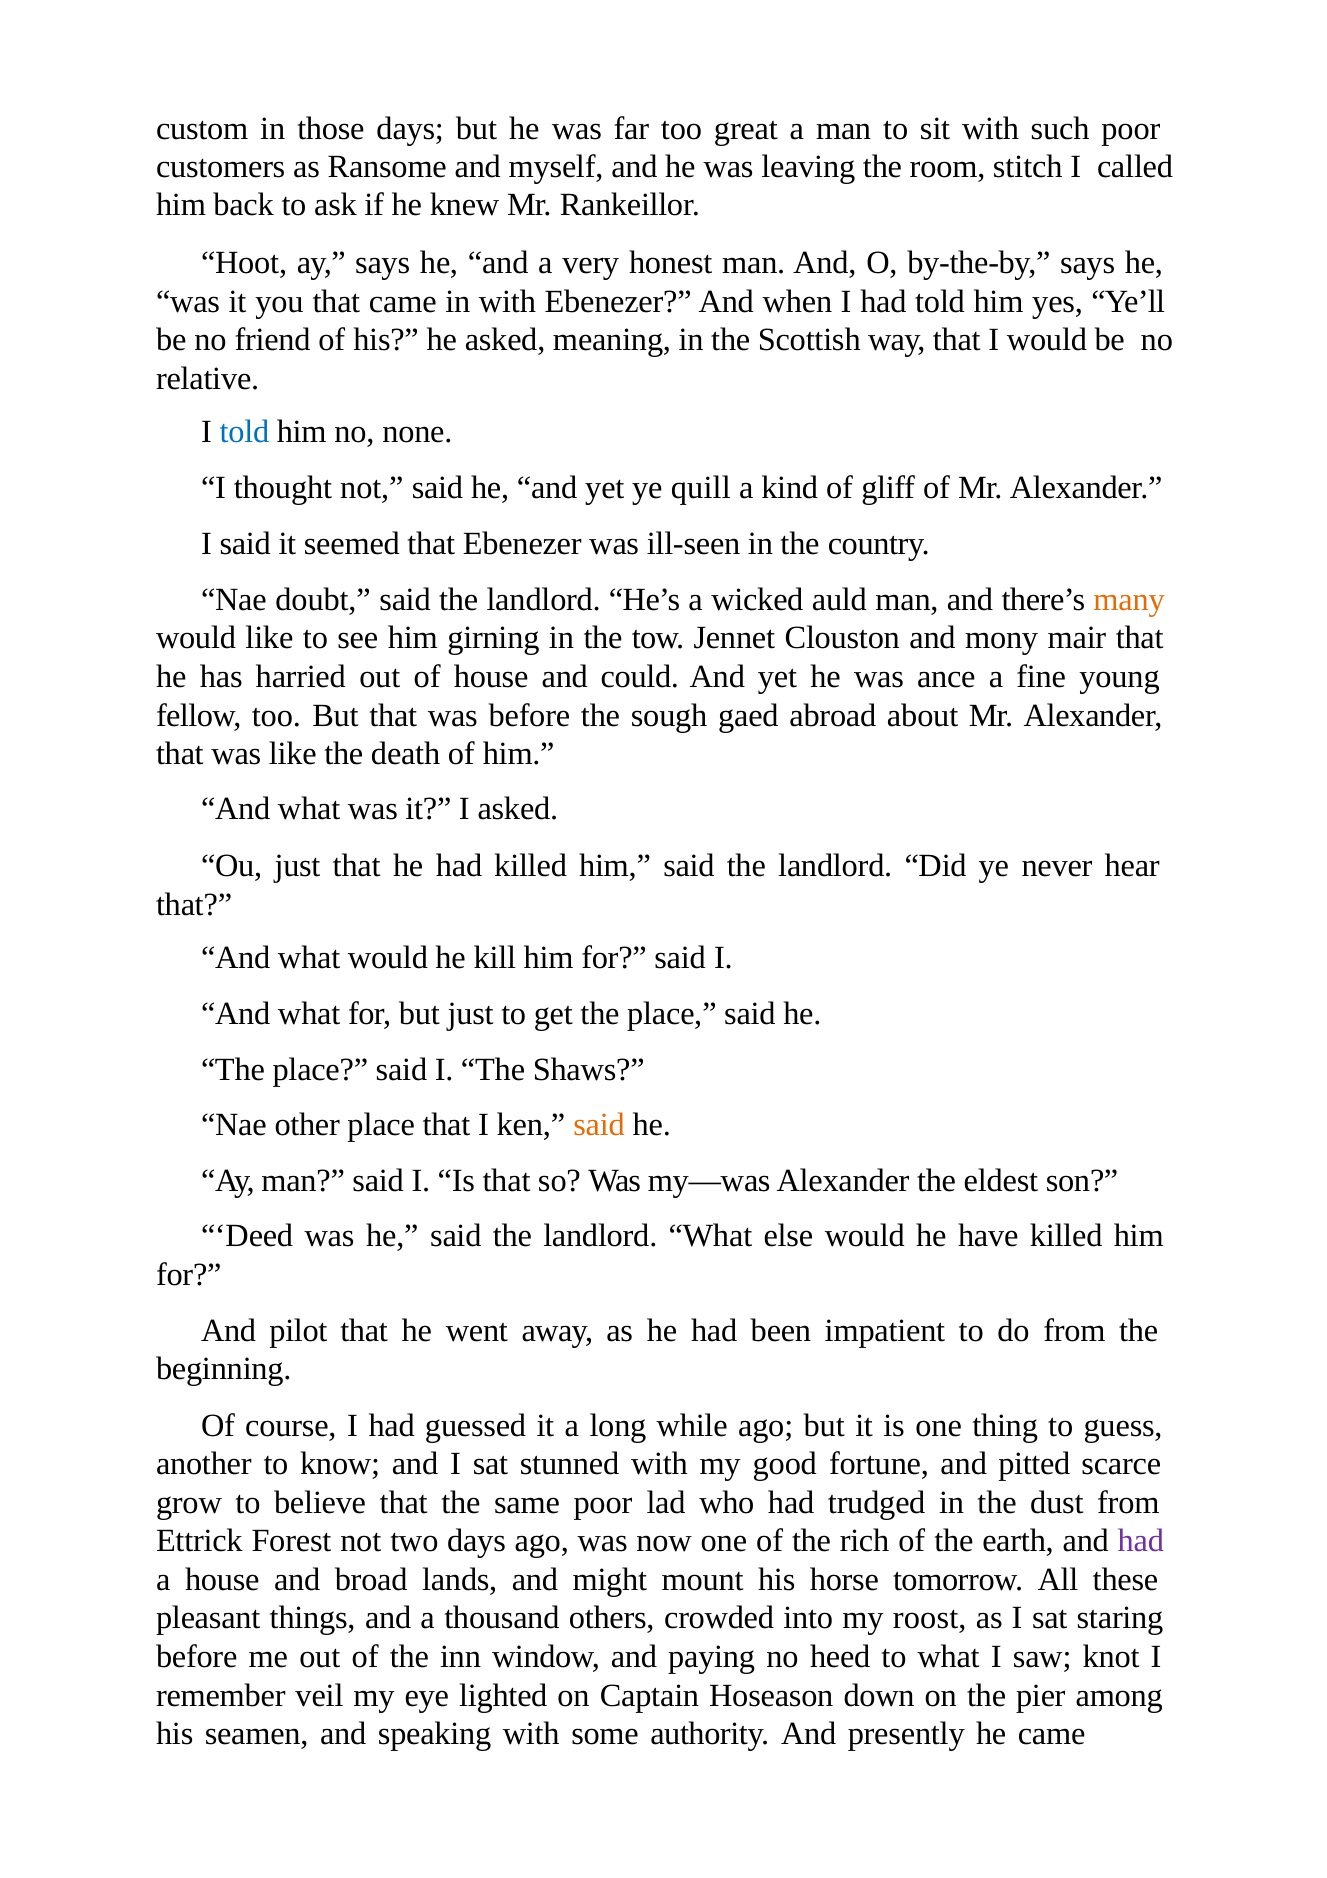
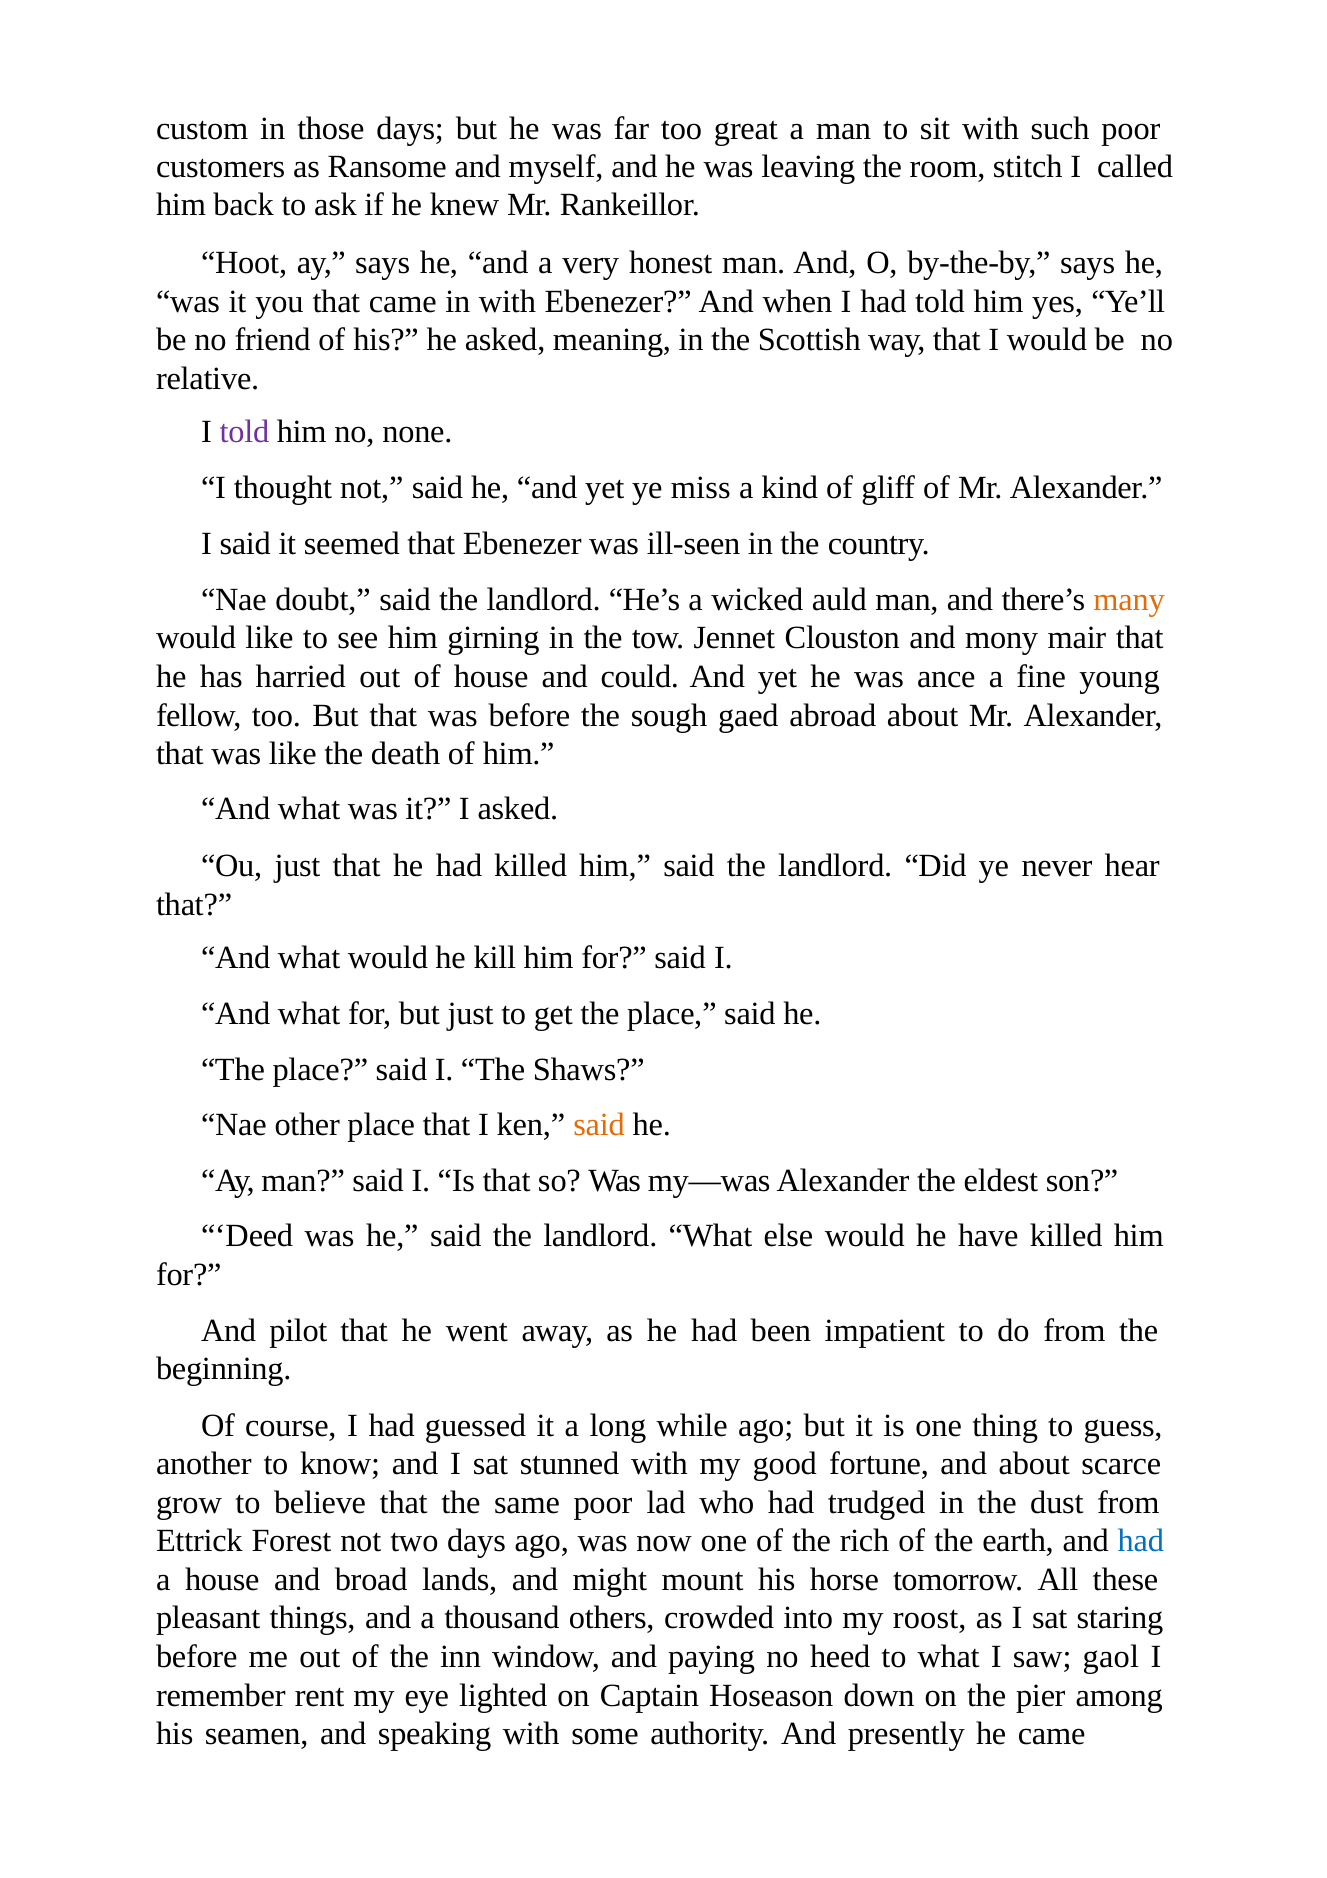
told at (244, 432) colour: blue -> purple
quill: quill -> miss
and pitted: pitted -> about
had at (1141, 1541) colour: purple -> blue
knot: knot -> gaol
veil: veil -> rent
